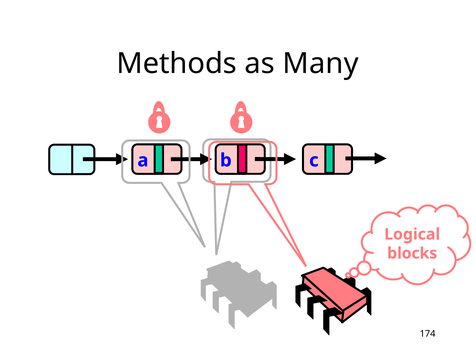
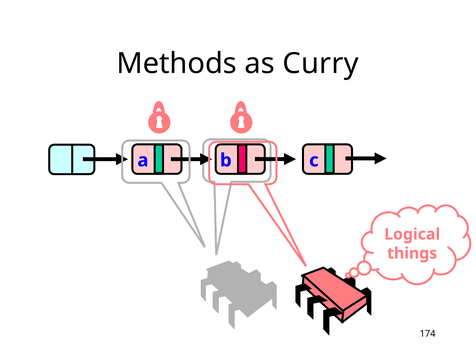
Many: Many -> Curry
blocks: blocks -> things
